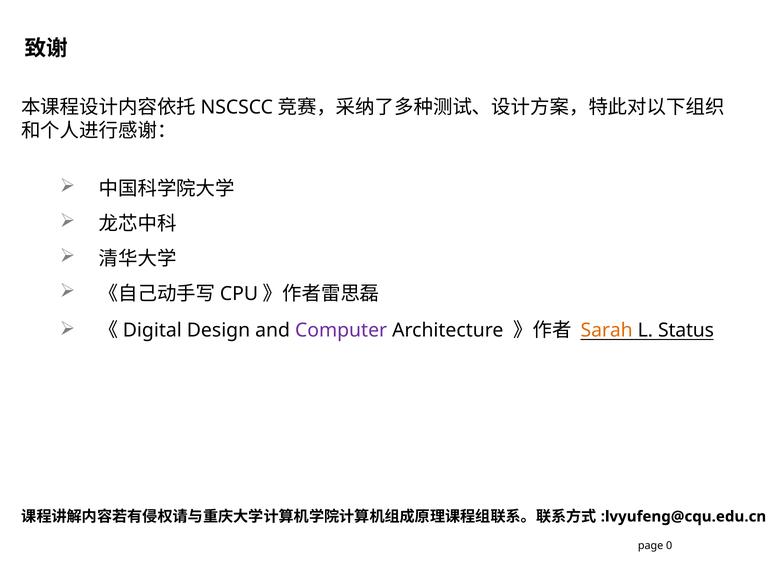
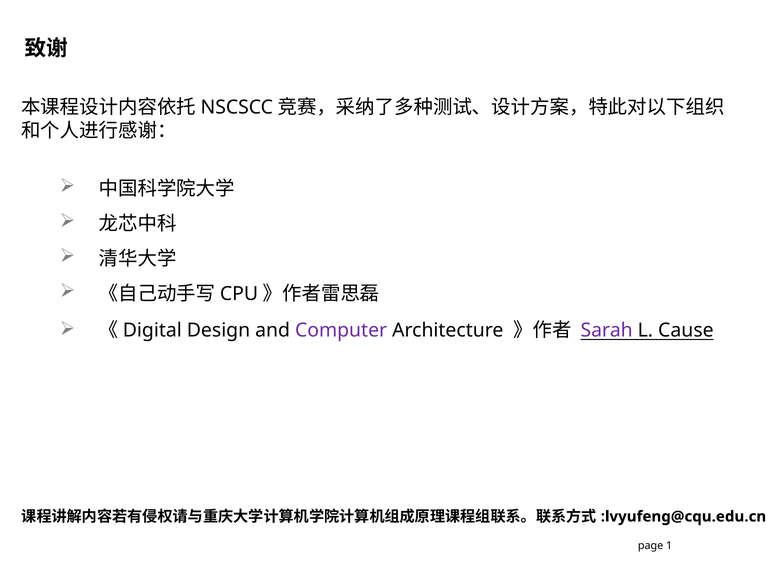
Sarah colour: orange -> purple
Status: Status -> Cause
0: 0 -> 1
